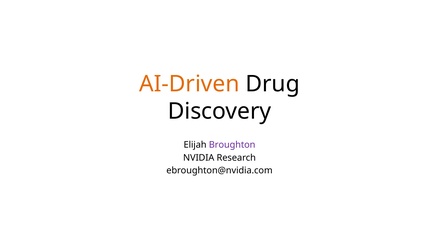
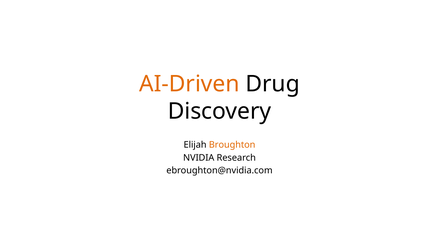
Broughton colour: purple -> orange
